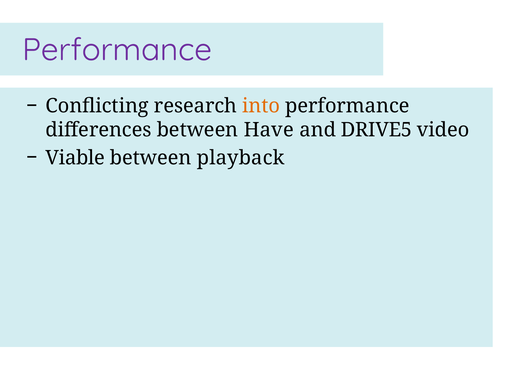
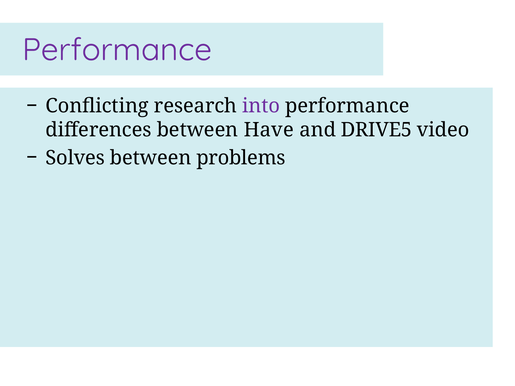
into colour: orange -> purple
Viable: Viable -> Solves
playback: playback -> problems
